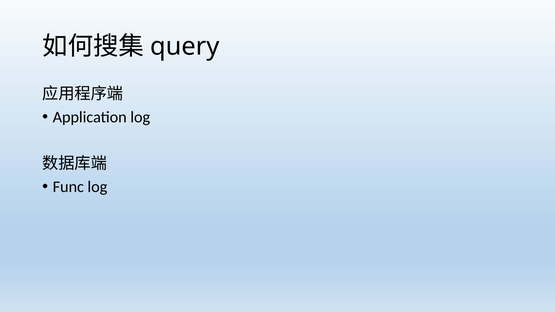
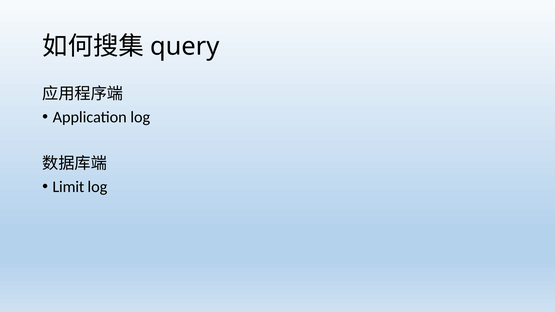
Func: Func -> Limit
